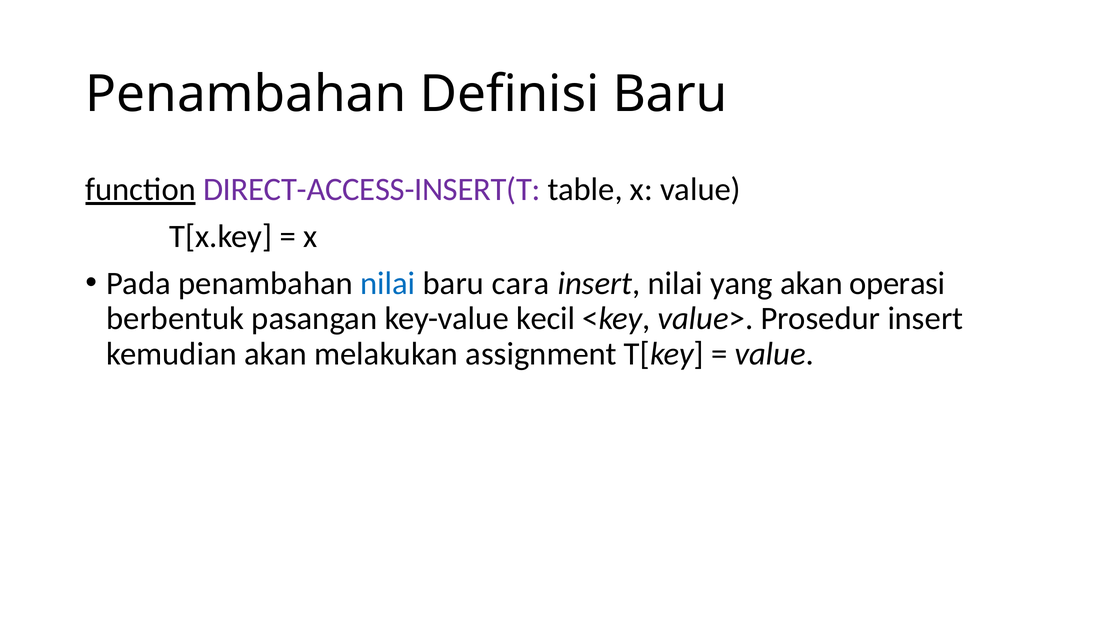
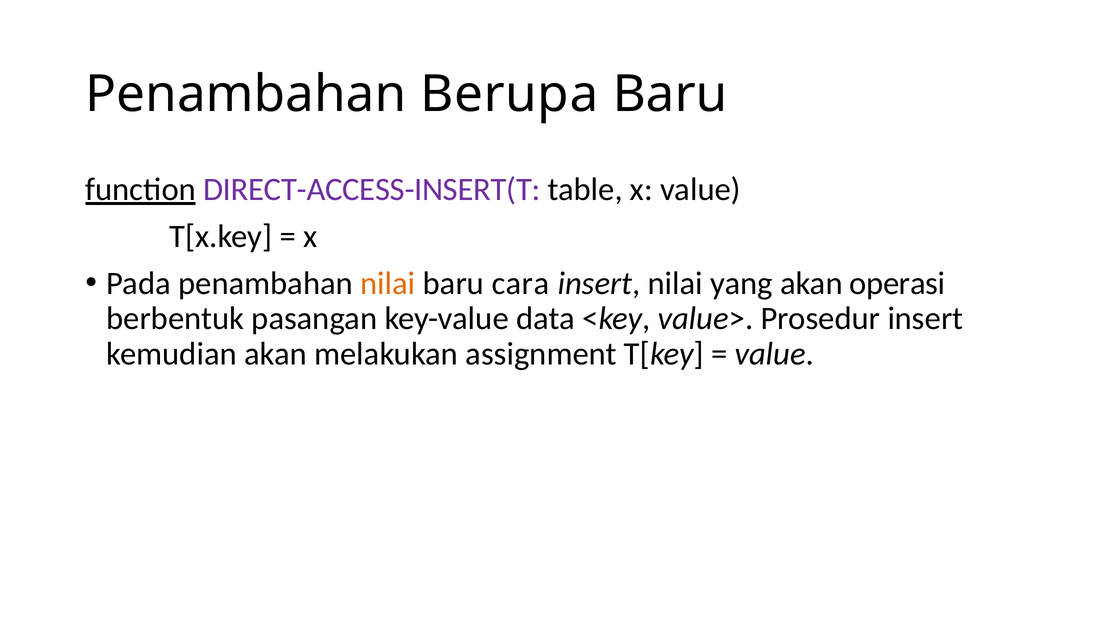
Definisi: Definisi -> Berupa
nilai at (388, 283) colour: blue -> orange
kecil: kecil -> data
